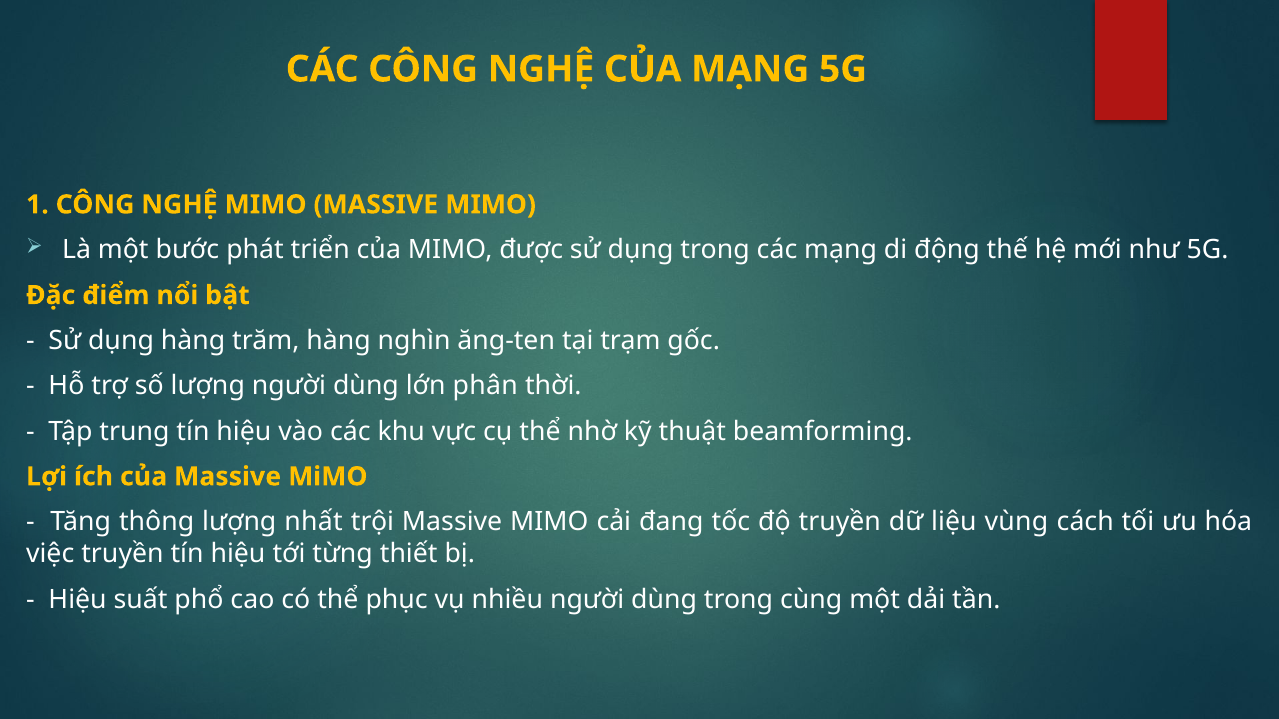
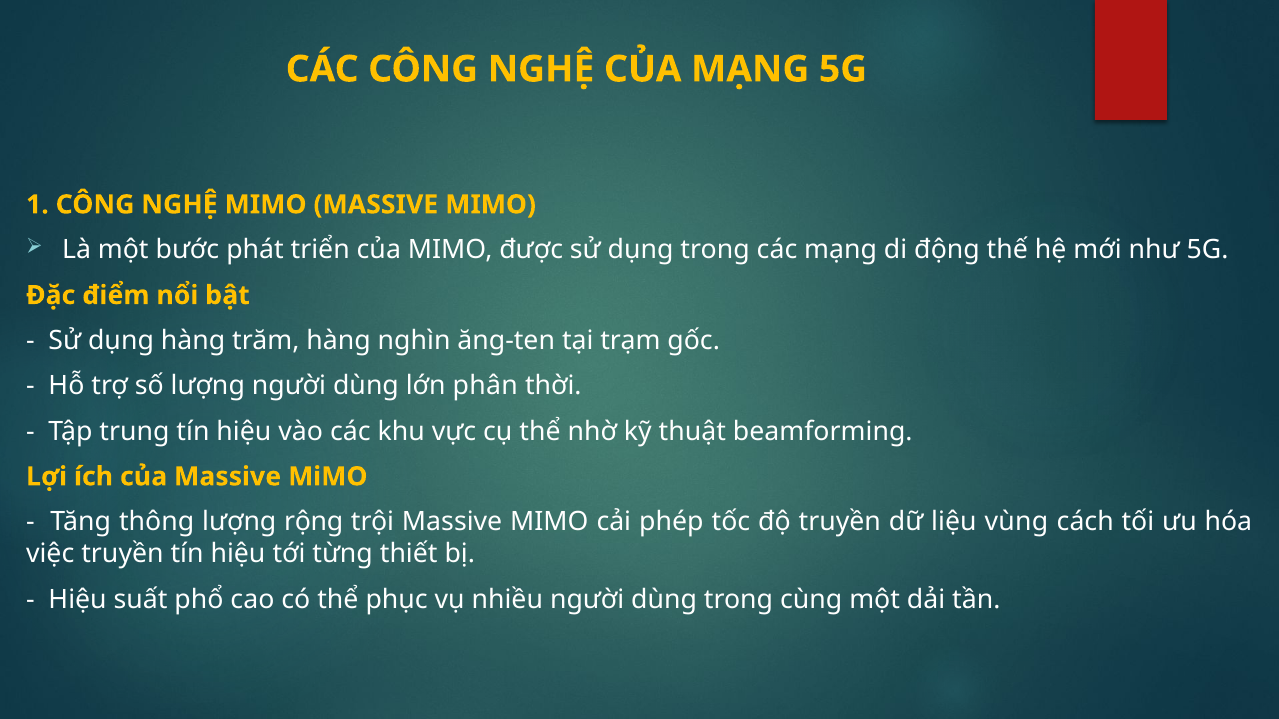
nhất: nhất -> rộng
đang: đang -> phép
